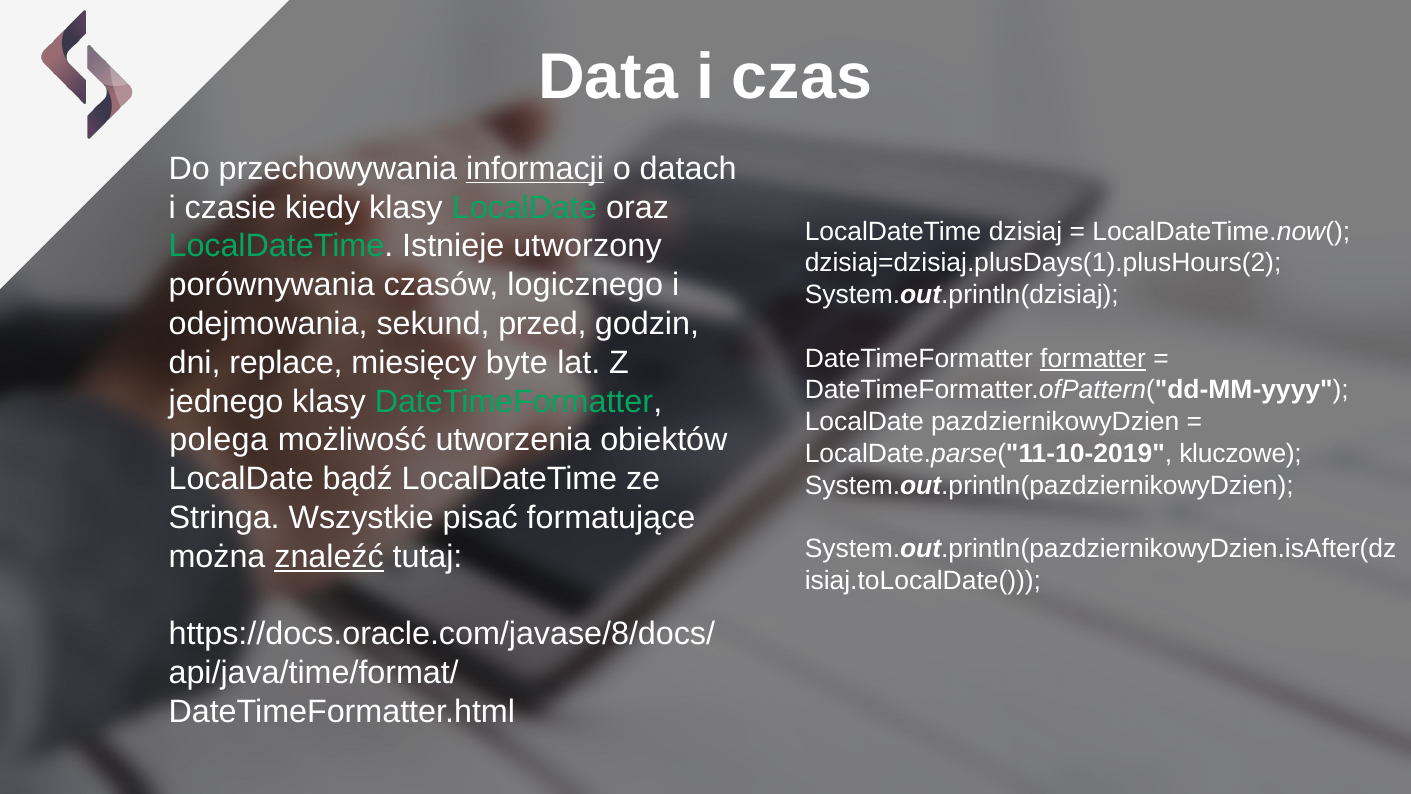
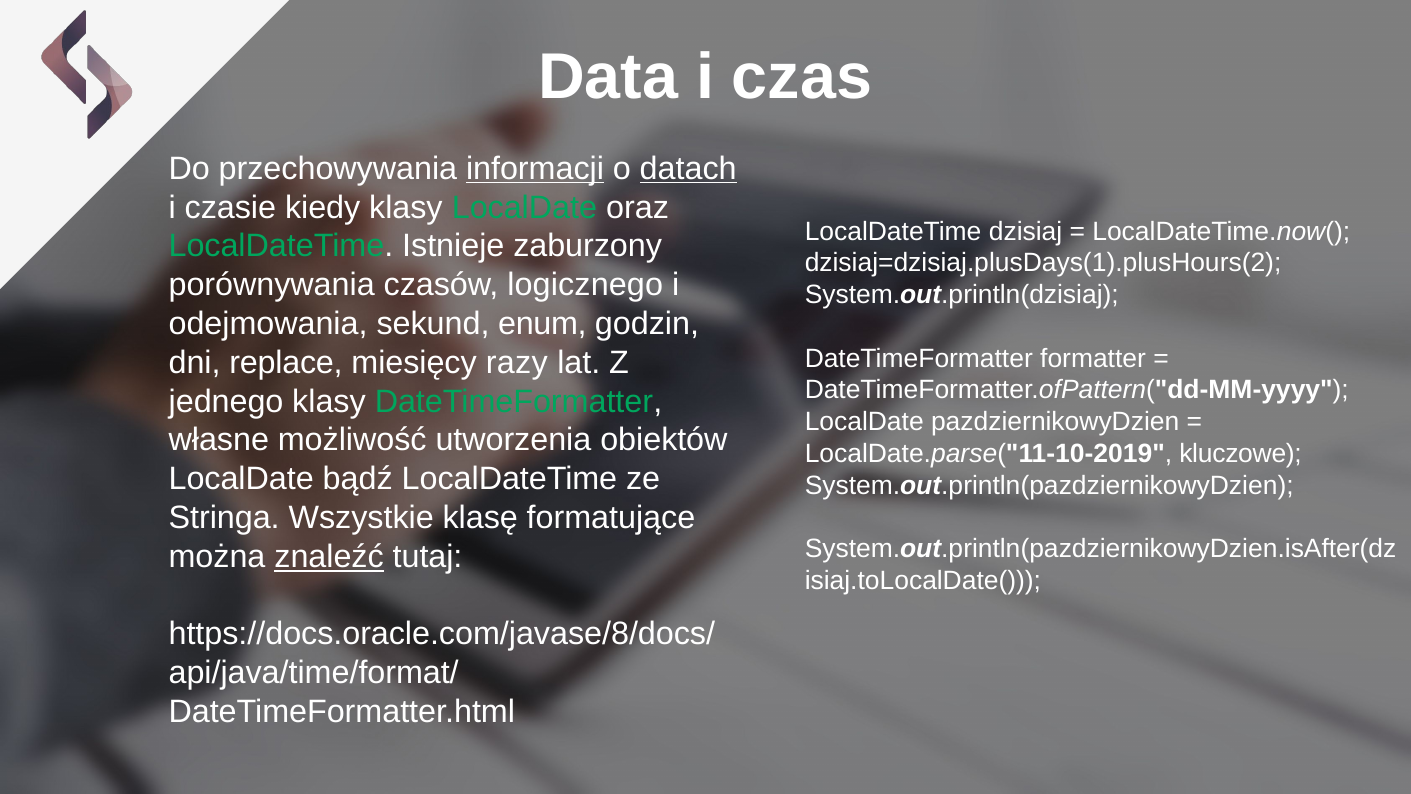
datach underline: none -> present
utworzony: utworzony -> zaburzony
przed: przed -> enum
formatter underline: present -> none
byte: byte -> razy
polega: polega -> własne
pisać: pisać -> klasę
